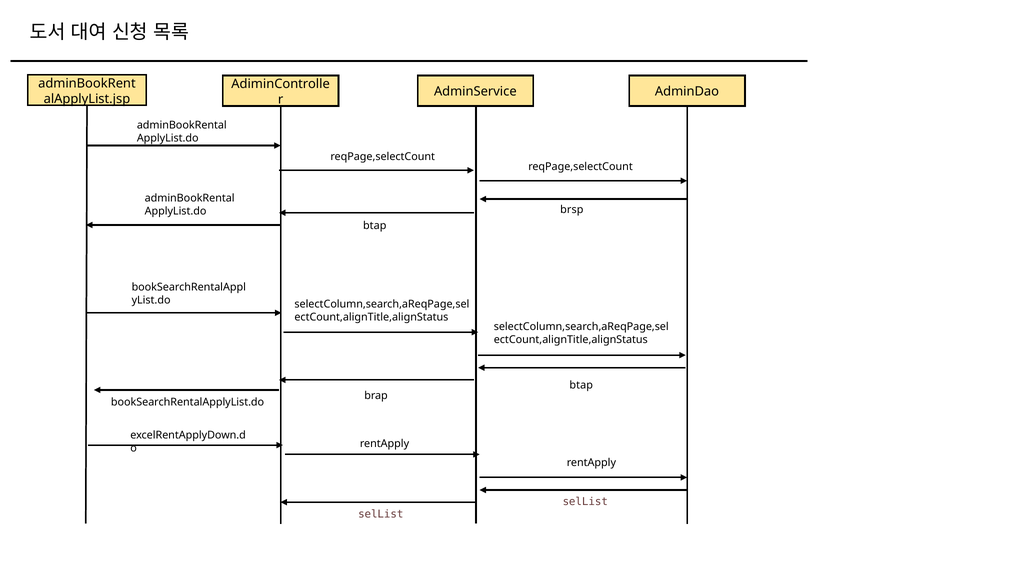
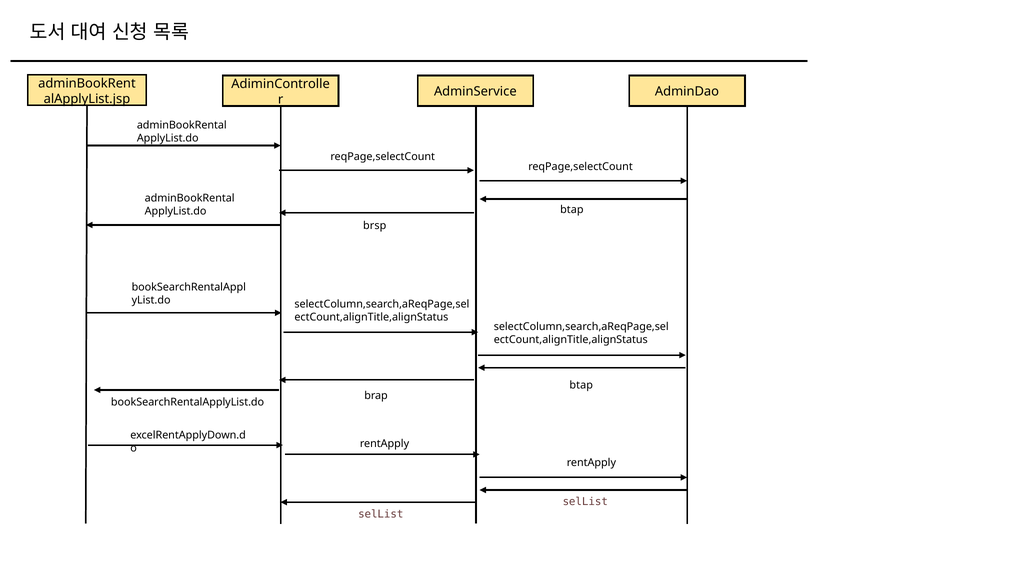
brsp at (572, 210): brsp -> btap
btap at (375, 225): btap -> brsp
